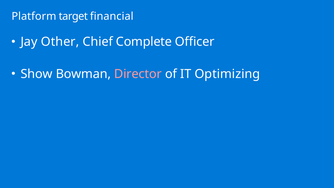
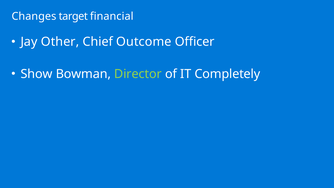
Platform: Platform -> Changes
Complete: Complete -> Outcome
Director colour: pink -> light green
Optimizing: Optimizing -> Completely
